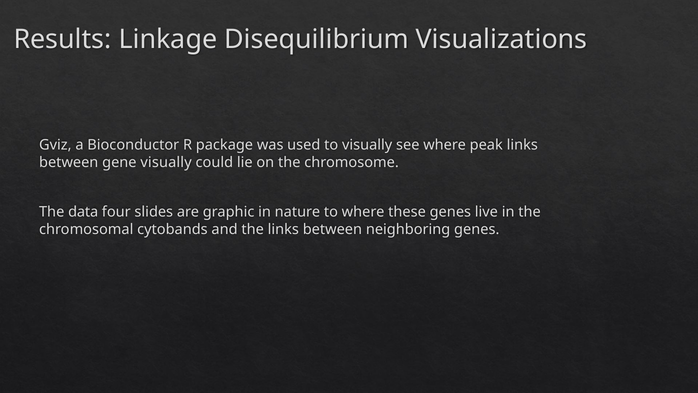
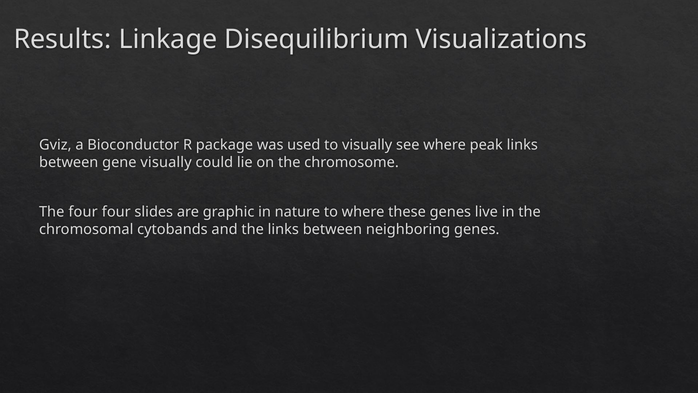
The data: data -> four
